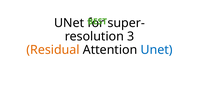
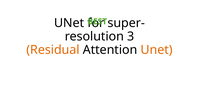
Unet at (157, 50) colour: blue -> orange
